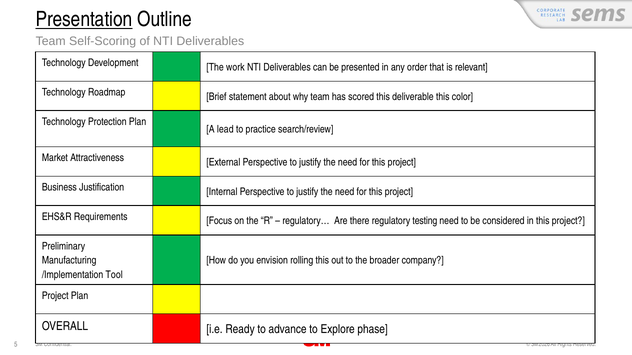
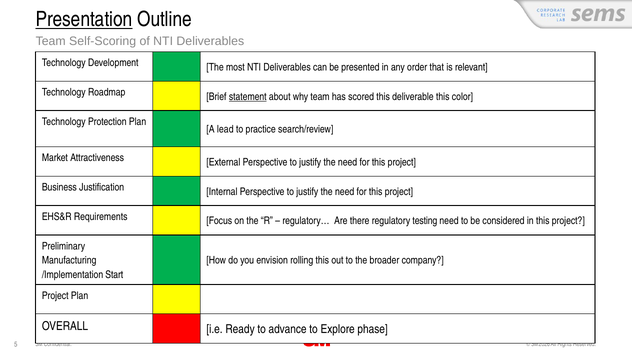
work: work -> most
statement underline: none -> present
Tool: Tool -> Start
